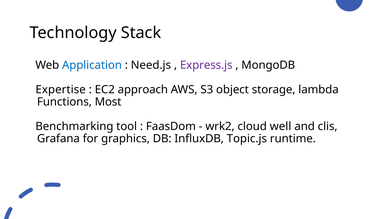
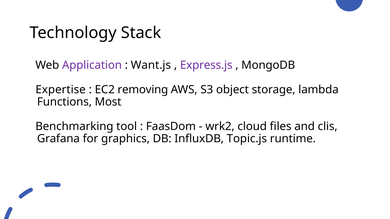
Application colour: blue -> purple
Need.js: Need.js -> Want.js
approach: approach -> removing
well: well -> files
